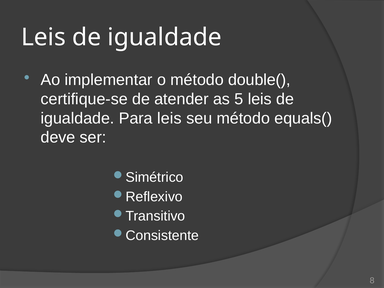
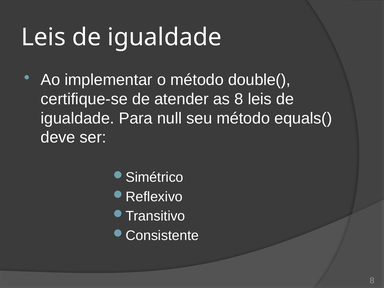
as 5: 5 -> 8
Para leis: leis -> null
